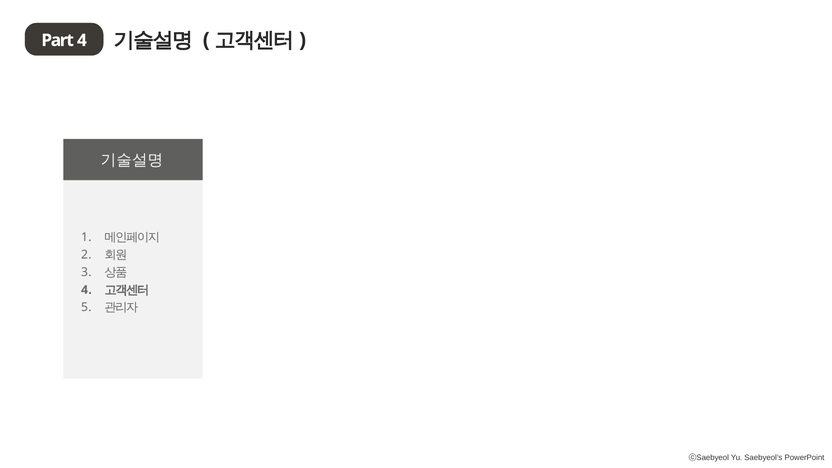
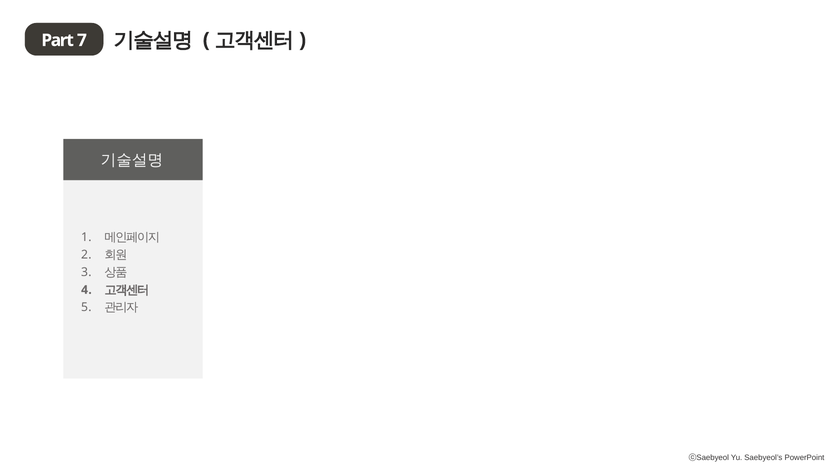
Part 4: 4 -> 7
